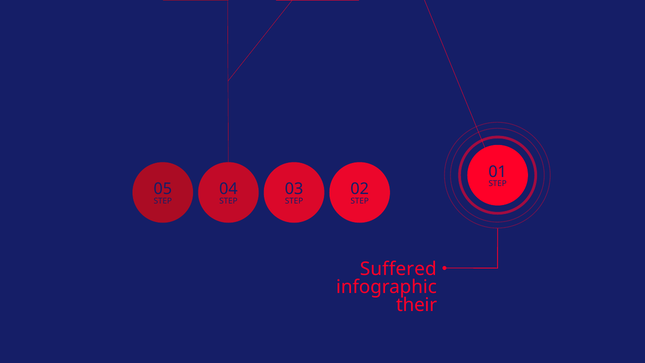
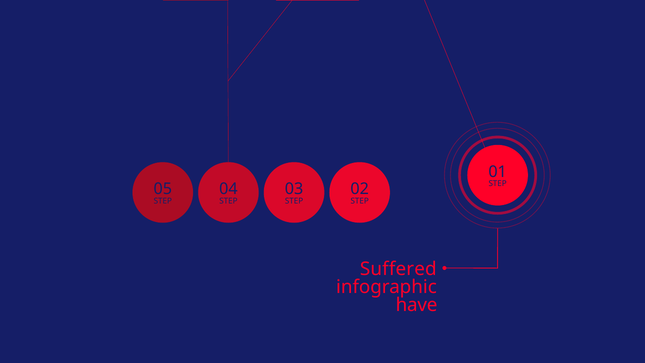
their: their -> have
